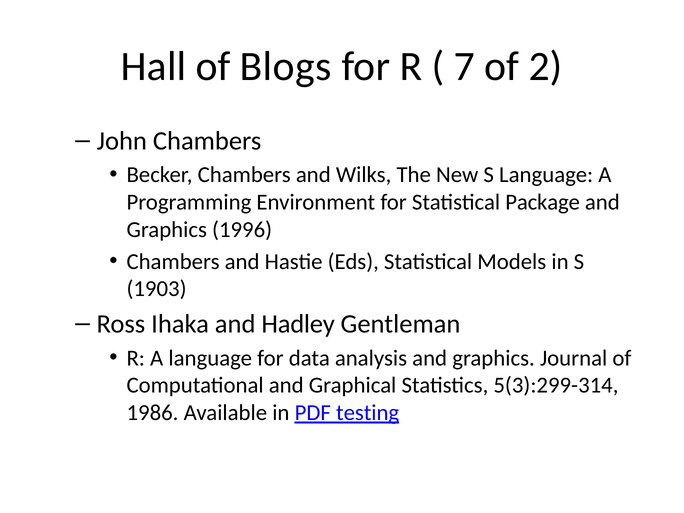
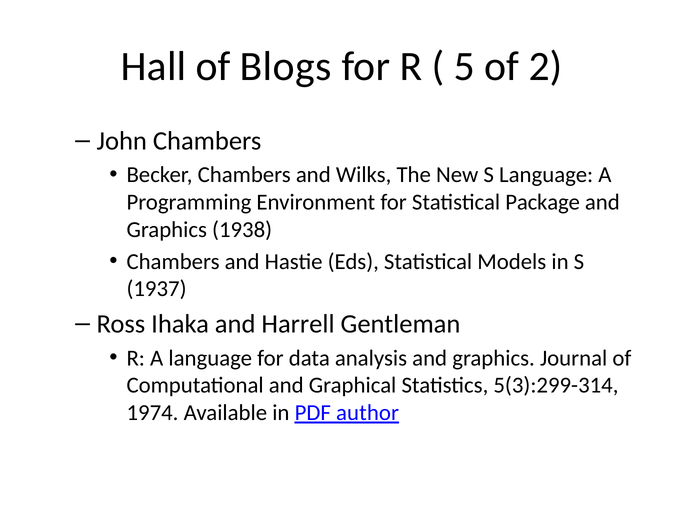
7: 7 -> 5
1996: 1996 -> 1938
1903: 1903 -> 1937
Hadley: Hadley -> Harrell
1986: 1986 -> 1974
testing: testing -> author
